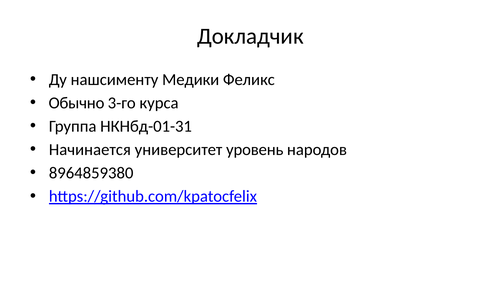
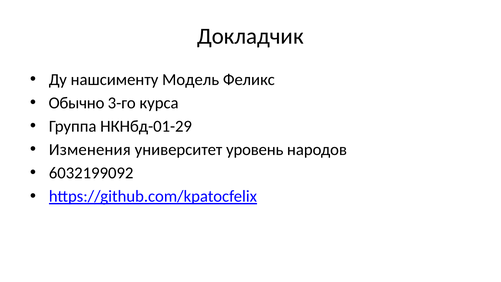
Медики: Медики -> Модель
НКНбд-01-31: НКНбд-01-31 -> НКНбд-01-29
Начинается: Начинается -> Изменения
8964859380: 8964859380 -> 6032199092
